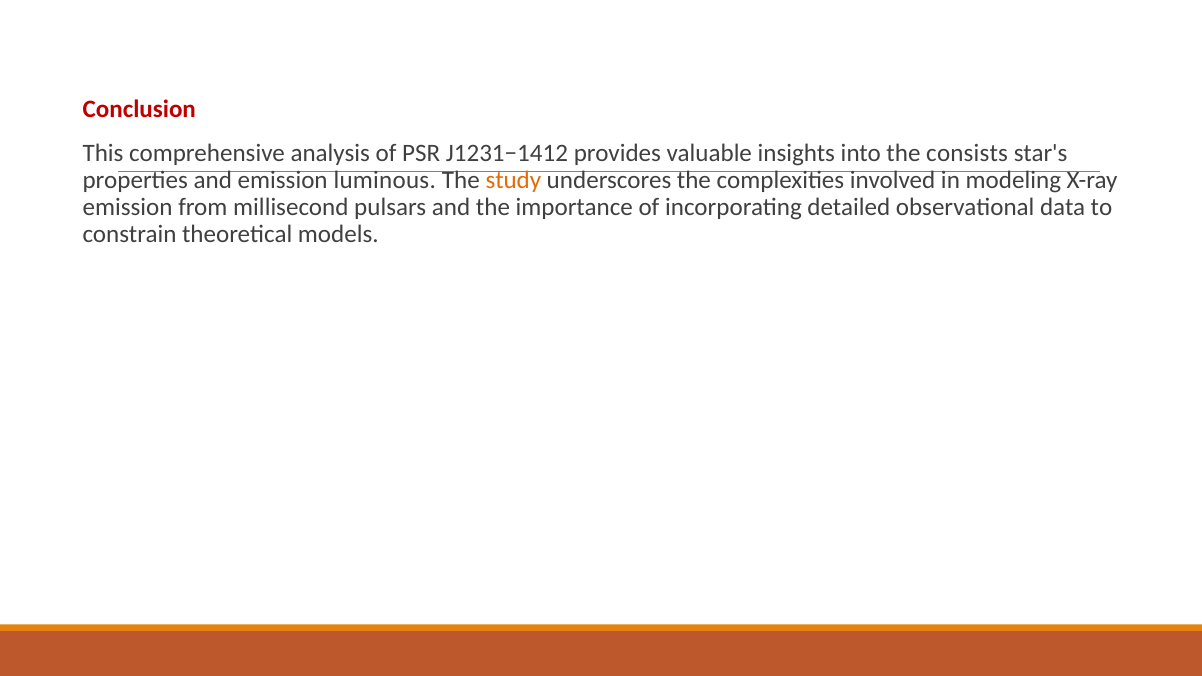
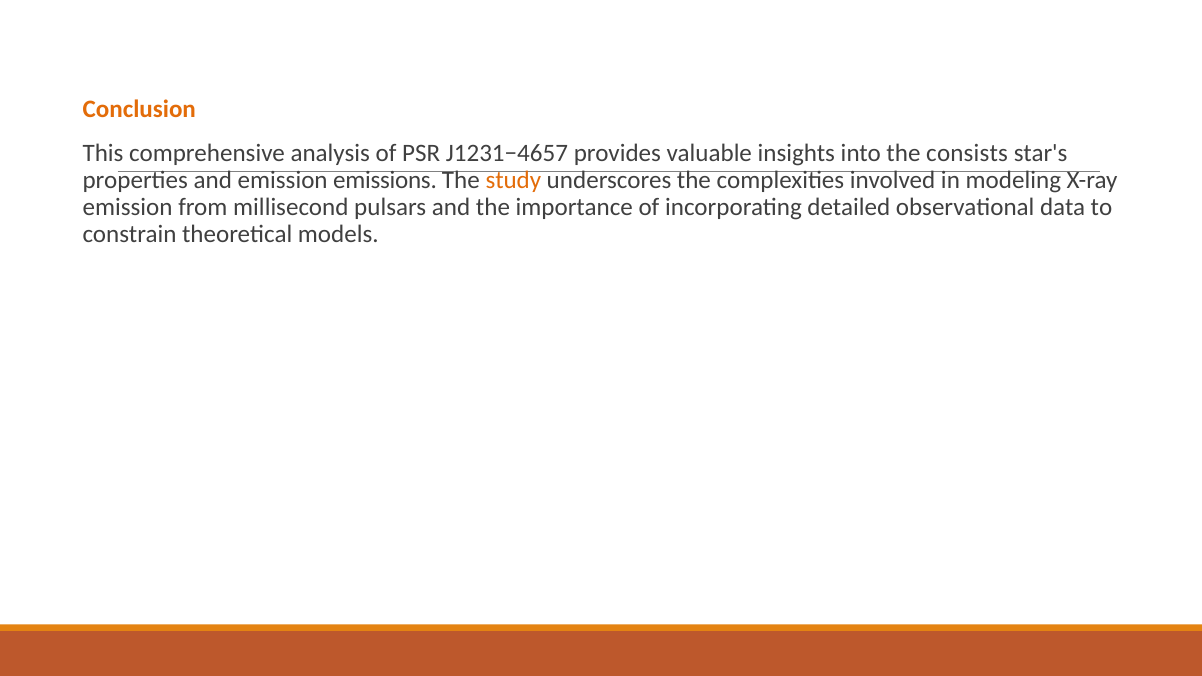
Conclusion colour: red -> orange
J1231−1412: J1231−1412 -> J1231−4657
luminous: luminous -> emissions
